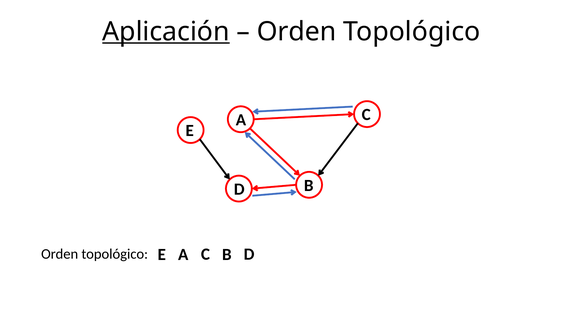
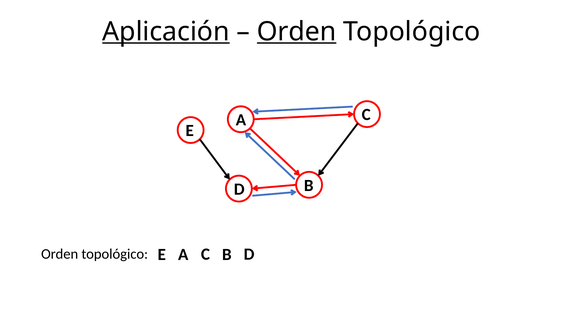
Orden at (297, 32) underline: none -> present
